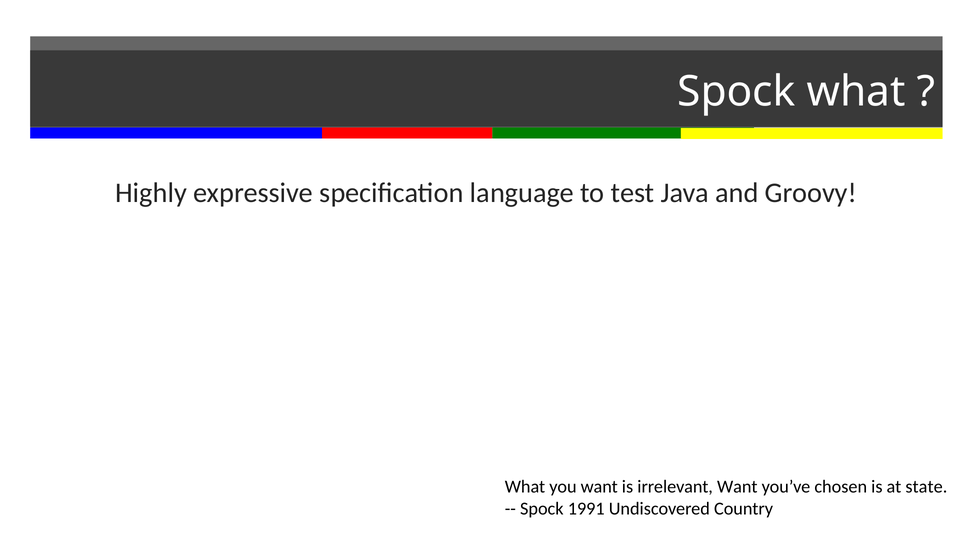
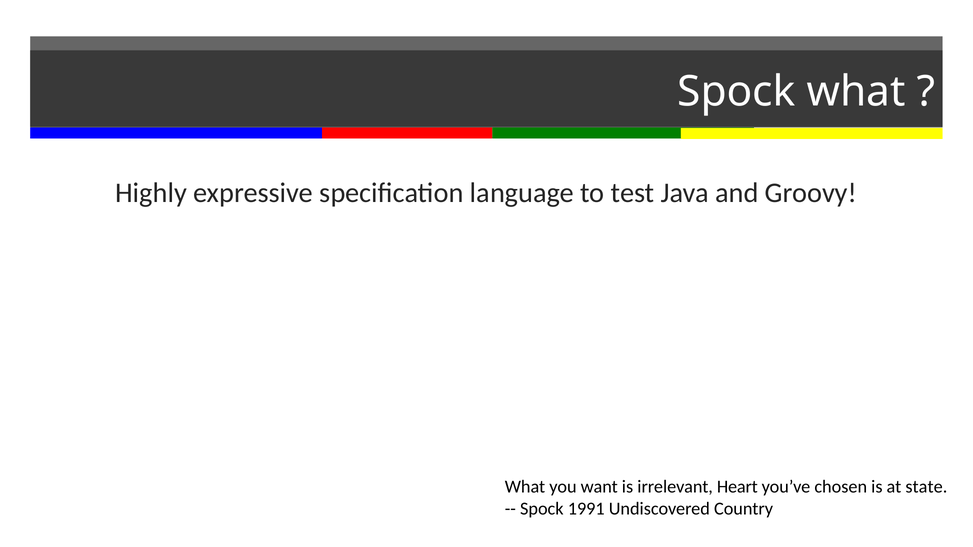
irrelevant Want: Want -> Heart
